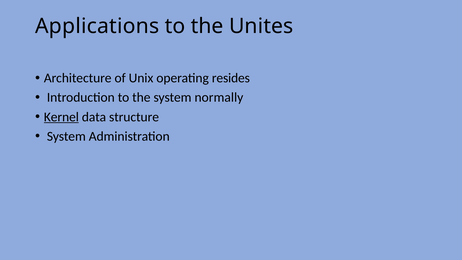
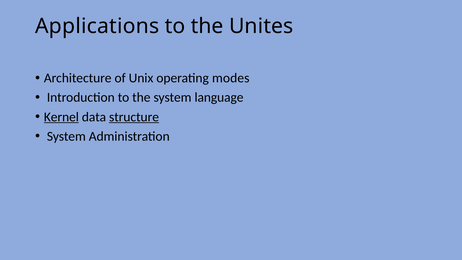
resides: resides -> modes
normally: normally -> language
structure underline: none -> present
